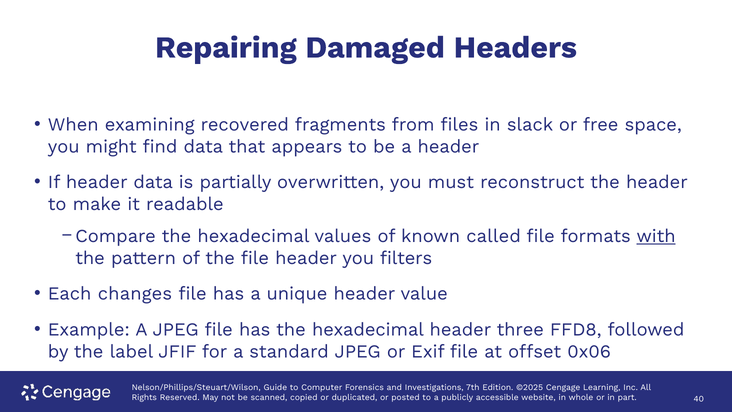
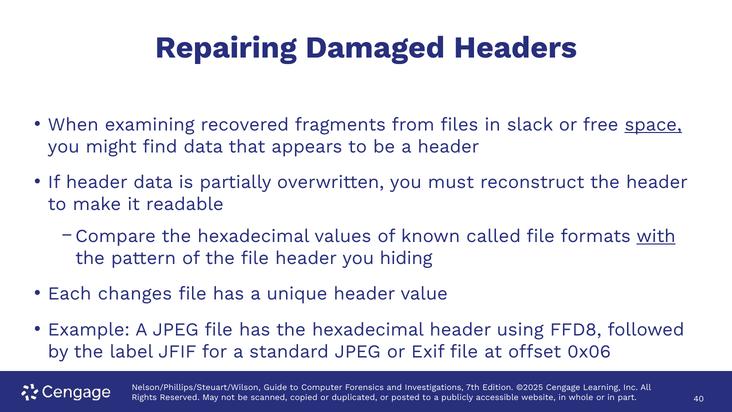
space underline: none -> present
filters: filters -> hiding
three: three -> using
